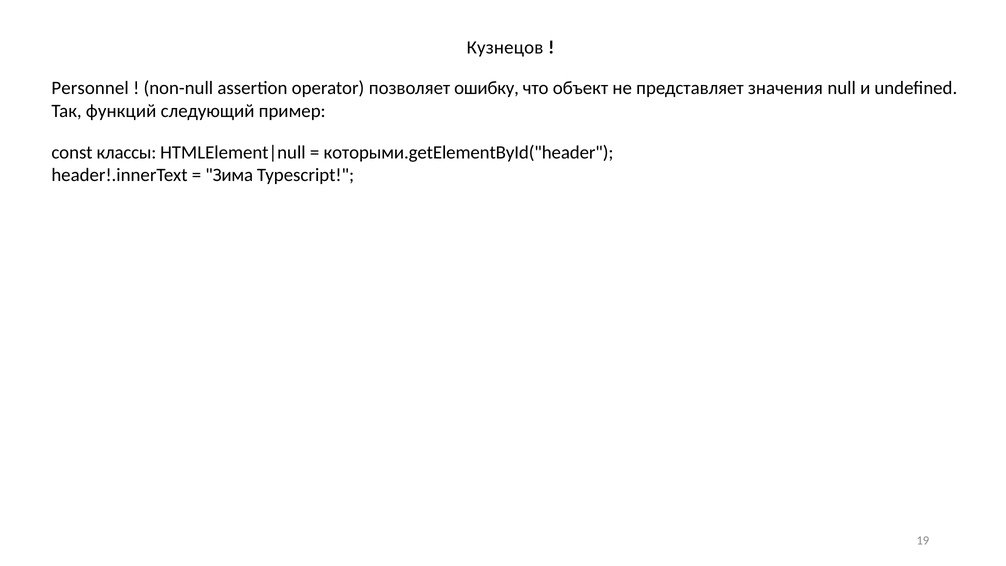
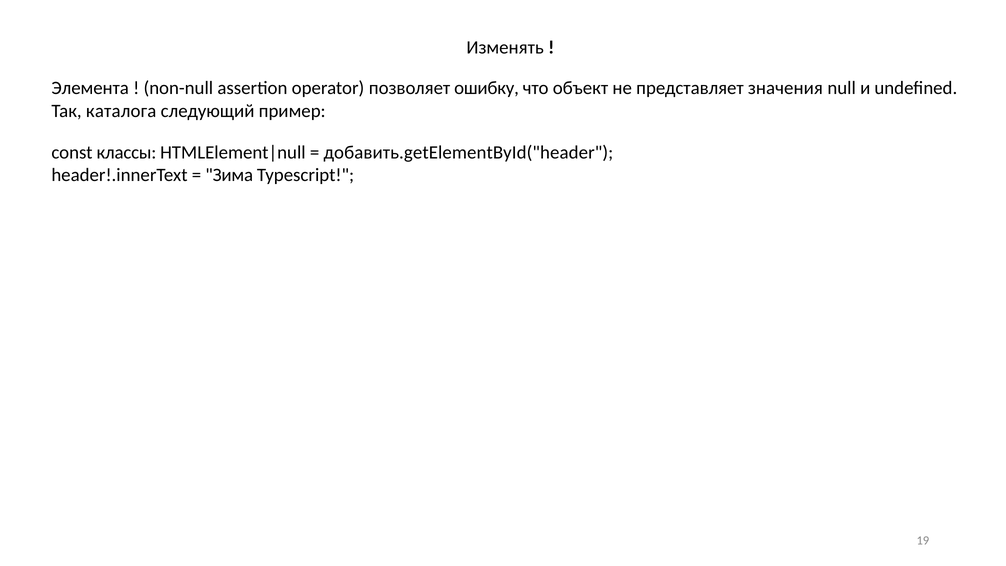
Кузнецов: Кузнецов -> Изменять
Personnel: Personnel -> Элемента
функций: функций -> каталога
которыми.getElementById("header: которыми.getElementById("header -> добавить.getElementById("header
